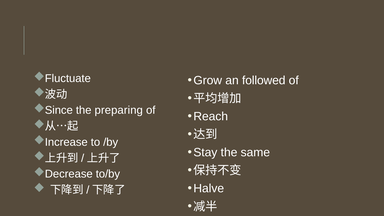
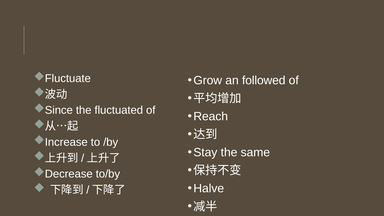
preparing: preparing -> fluctuated
